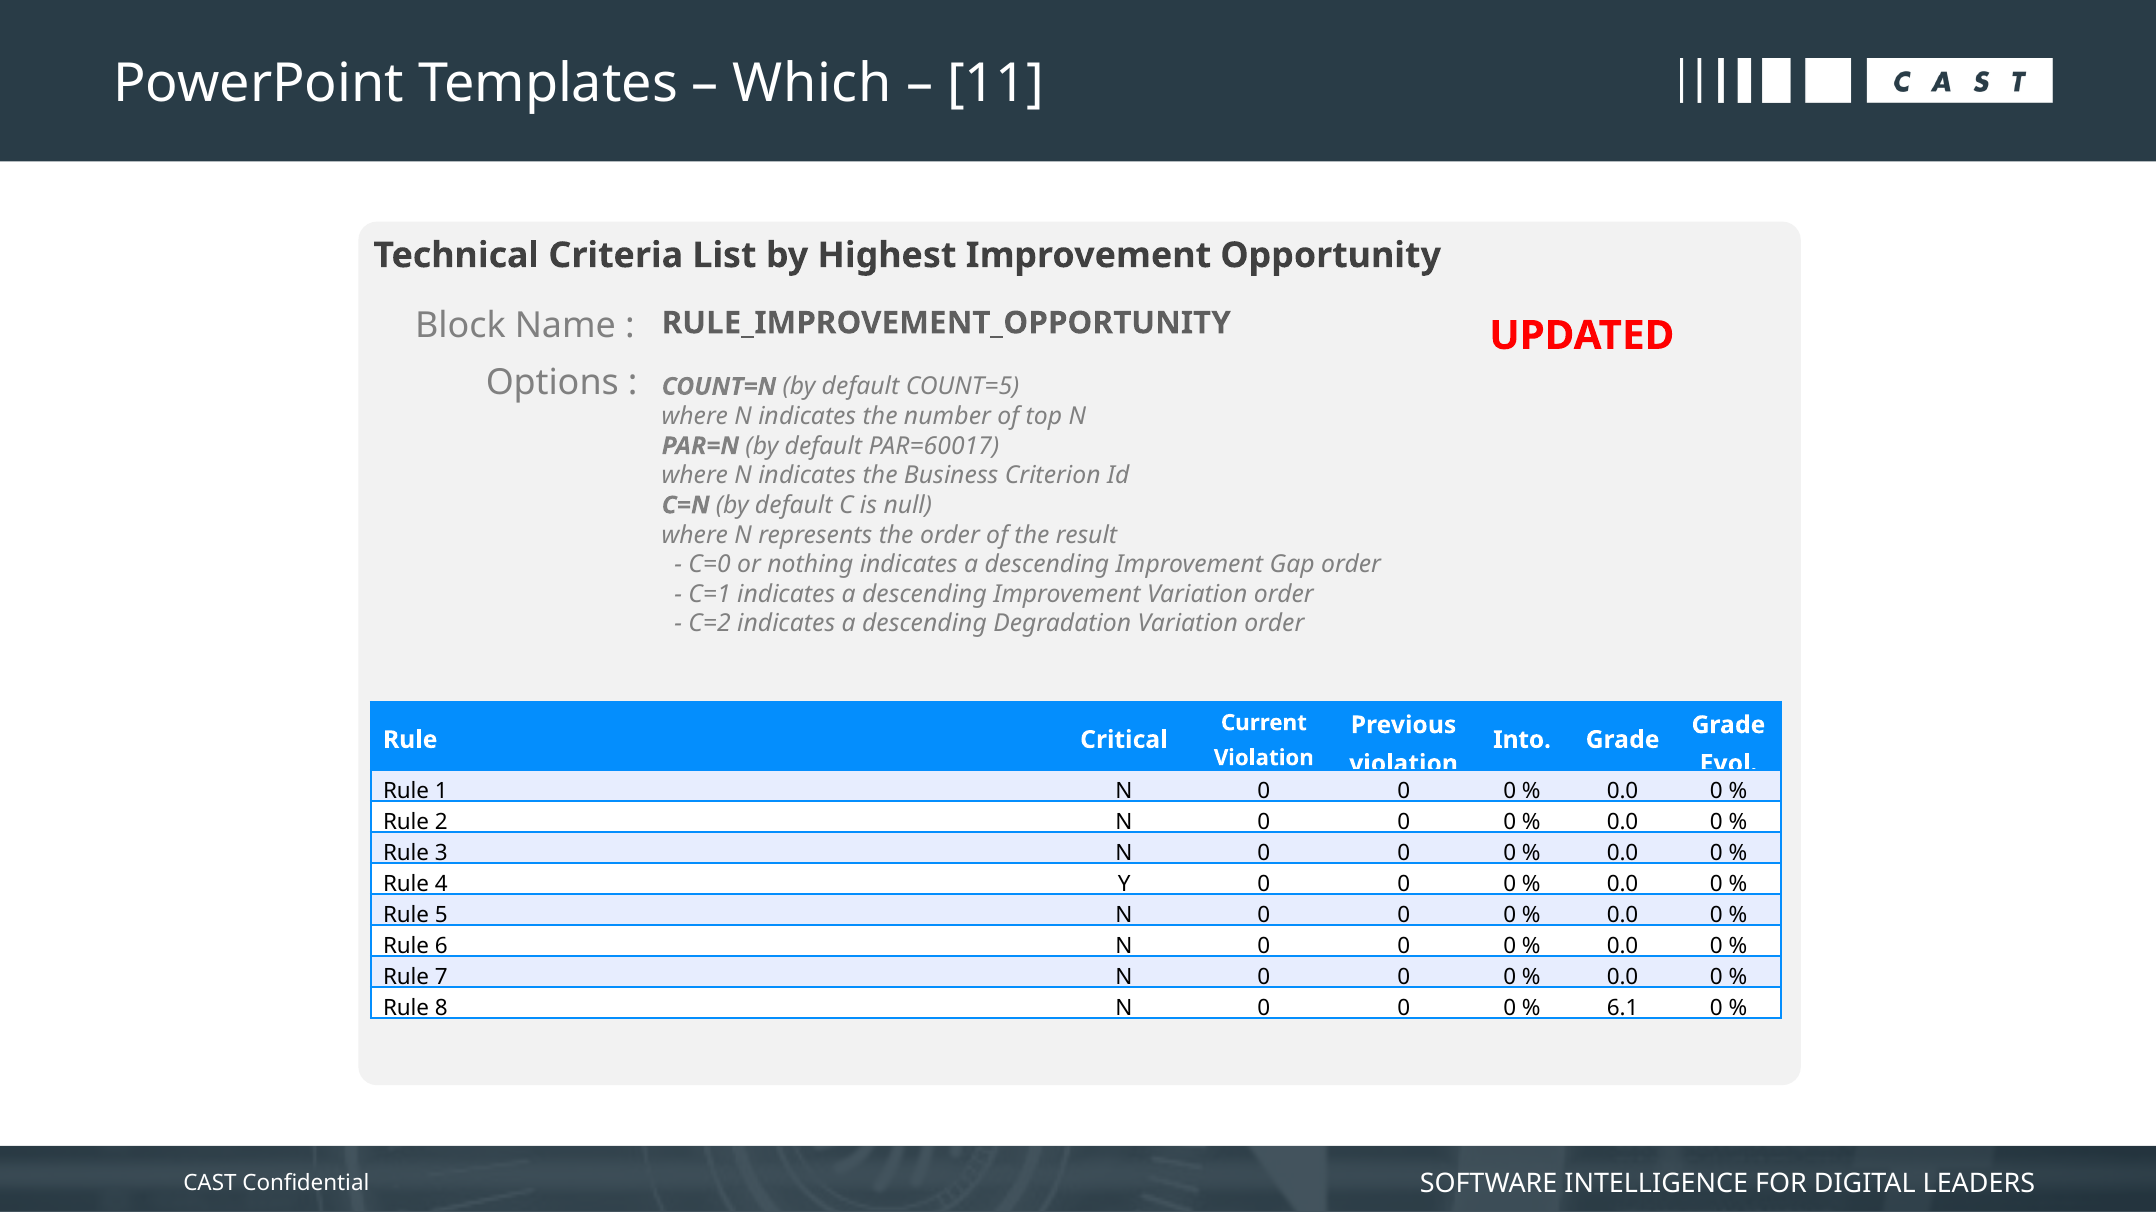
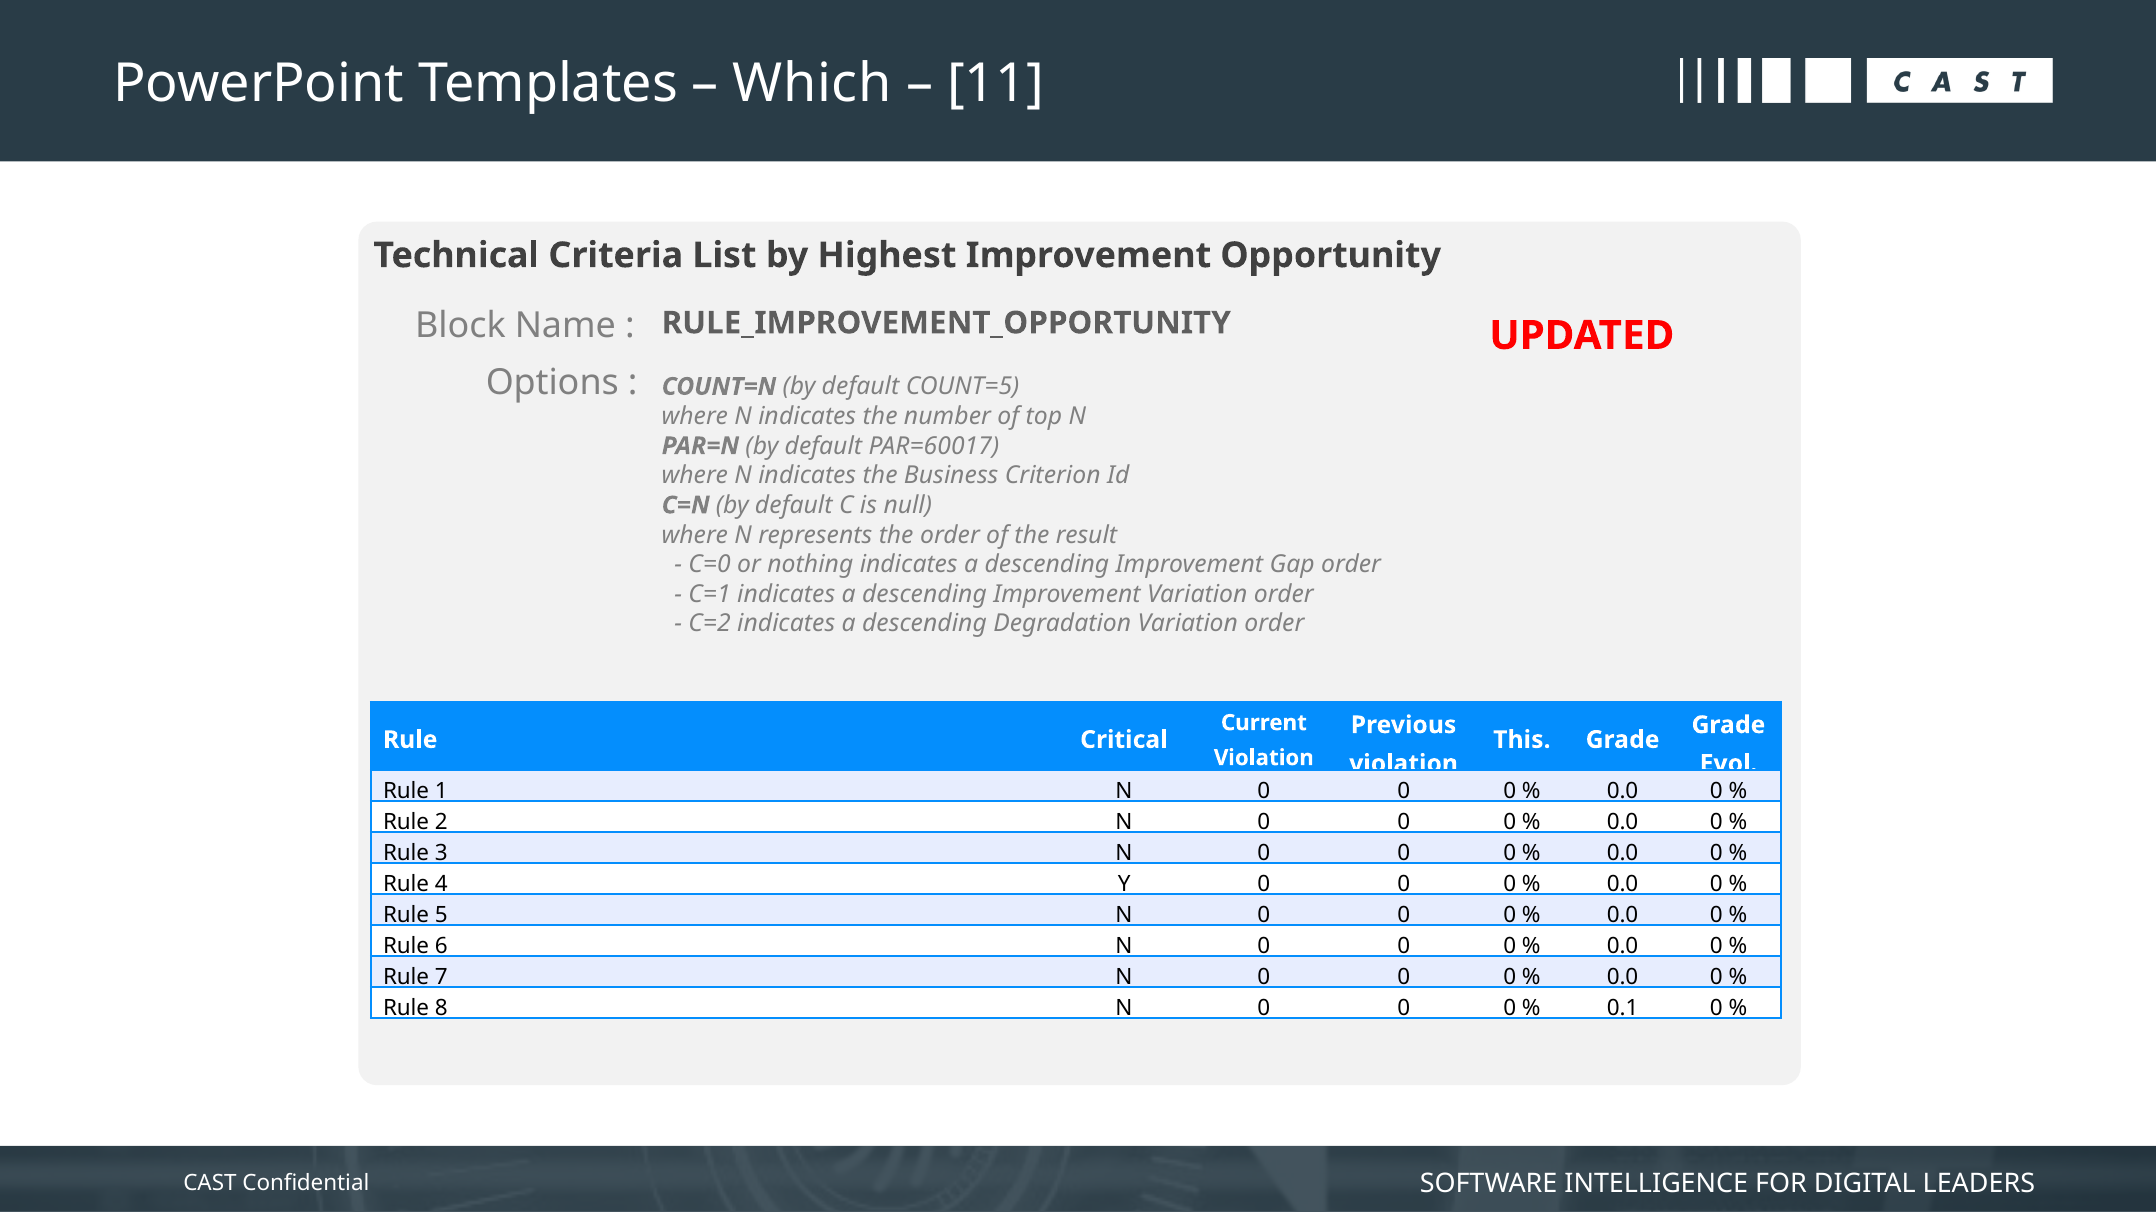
Into: Into -> This
6.1: 6.1 -> 0.1
